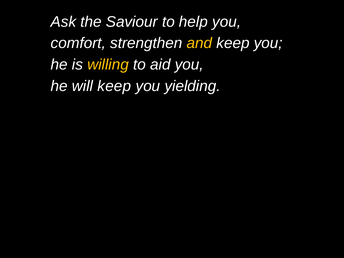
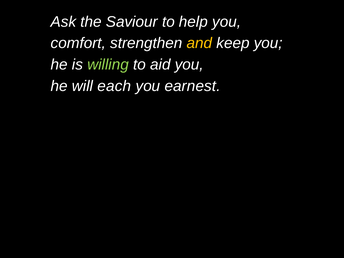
willing colour: yellow -> light green
will keep: keep -> each
yielding: yielding -> earnest
